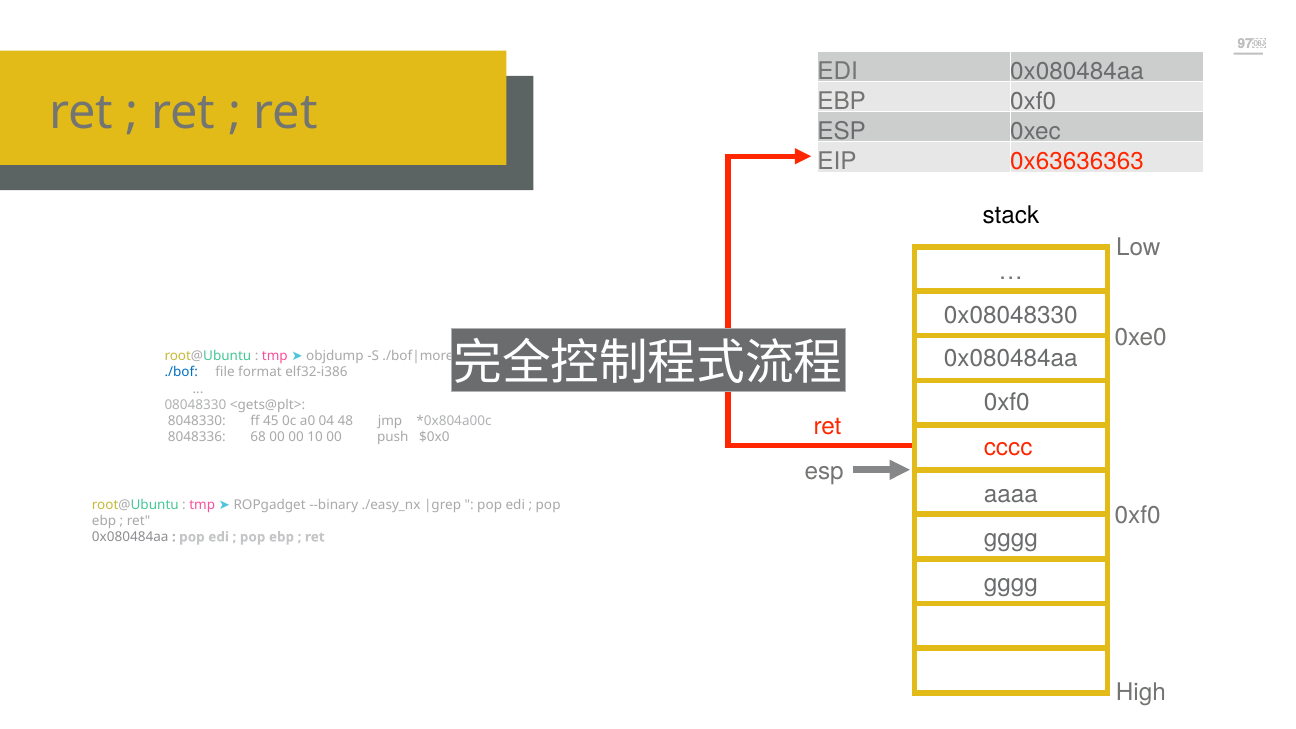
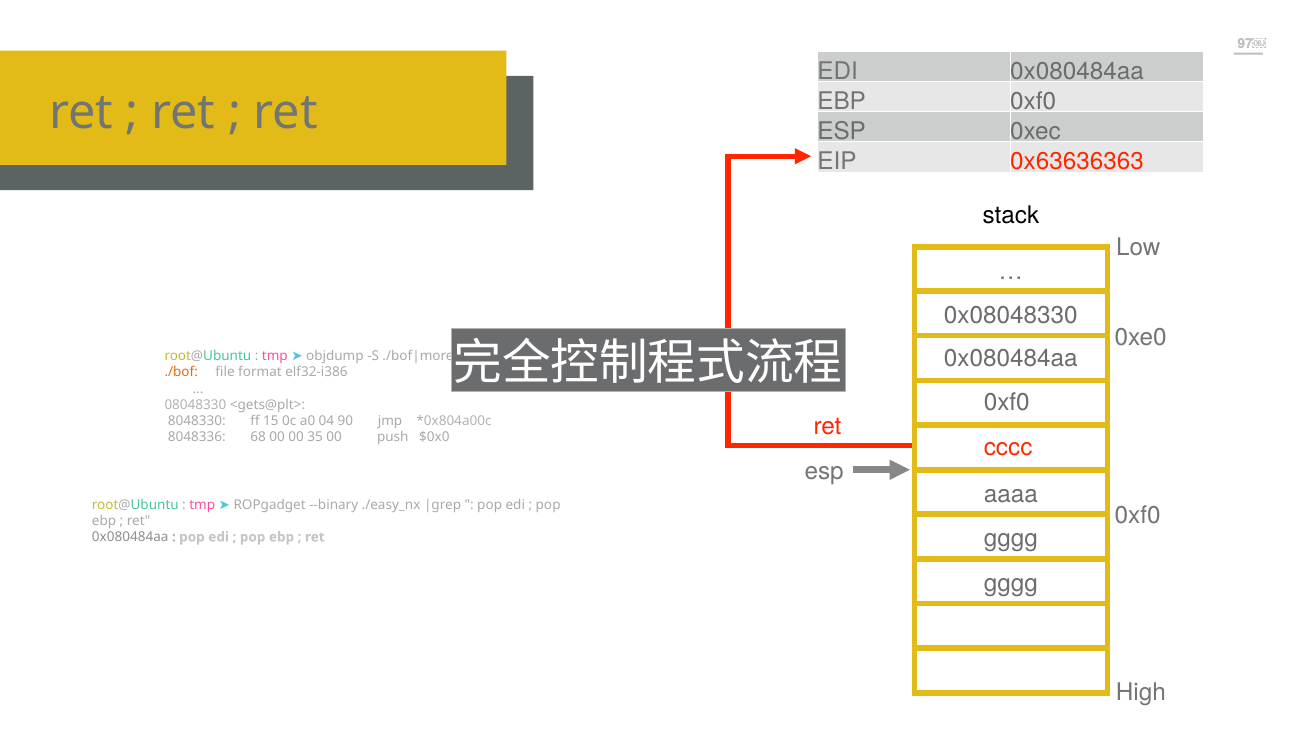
./bof colour: blue -> orange
45: 45 -> 15
48: 48 -> 90
10: 10 -> 35
